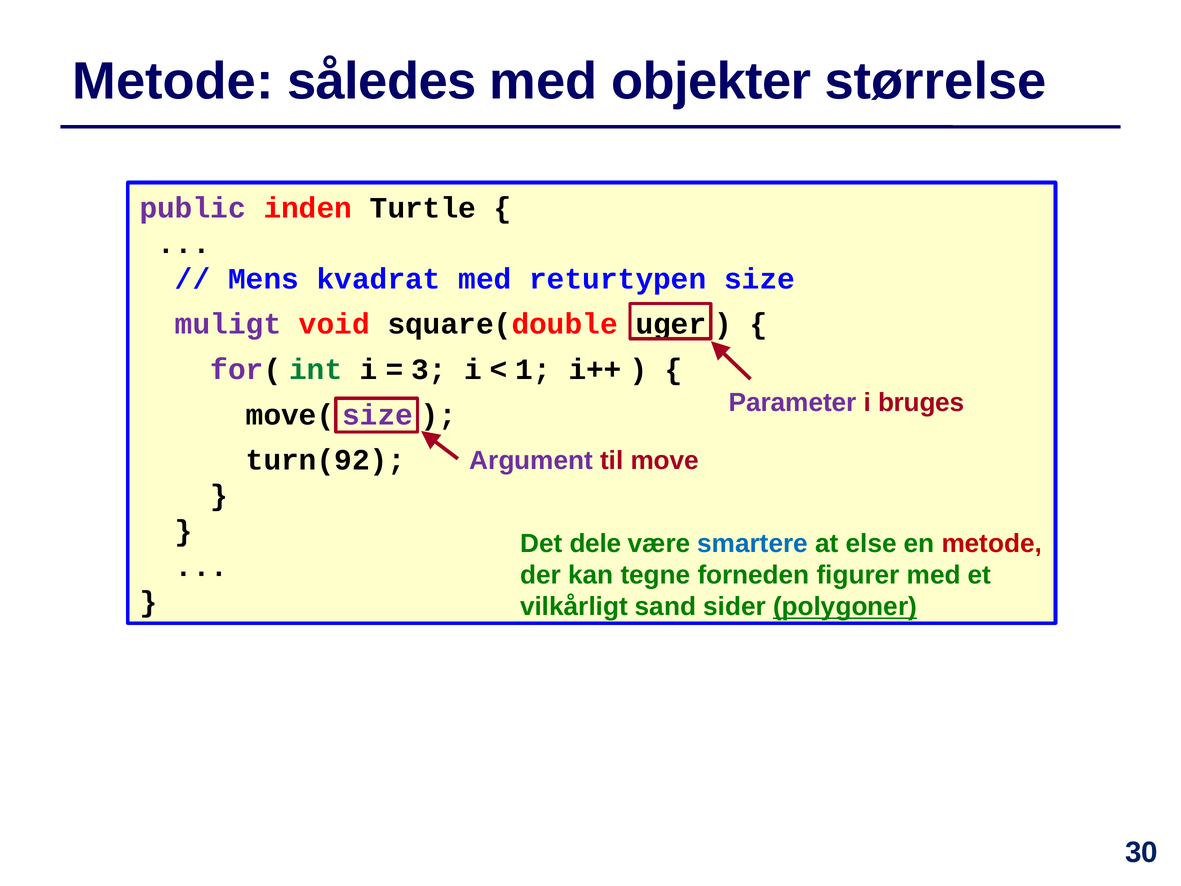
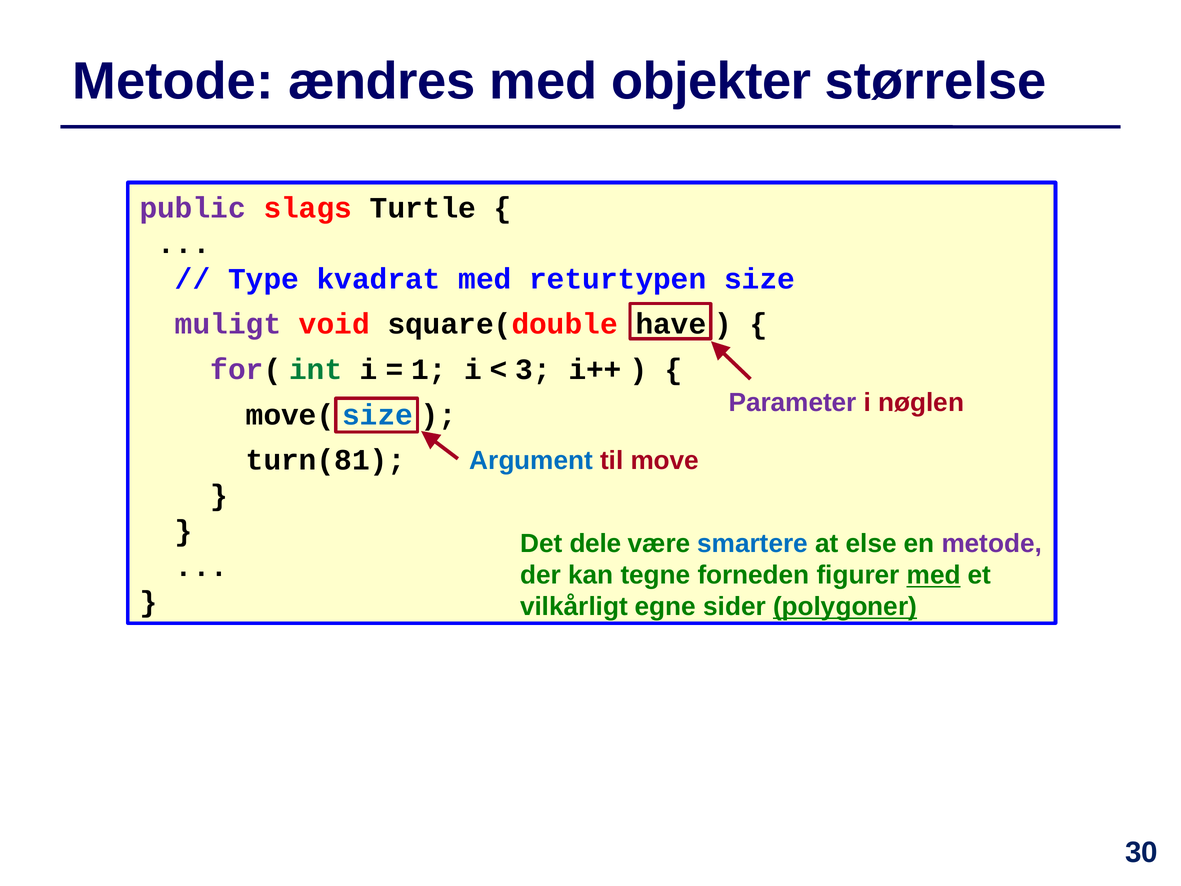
således: således -> ændres
inden: inden -> slags
Mens: Mens -> Type
uger: uger -> have
3: 3 -> 1
1: 1 -> 3
bruges: bruges -> nøglen
size at (378, 415) colour: purple -> blue
Argument colour: purple -> blue
turn(92: turn(92 -> turn(81
metode at (992, 544) colour: red -> purple
med at (934, 575) underline: none -> present
sand: sand -> egne
